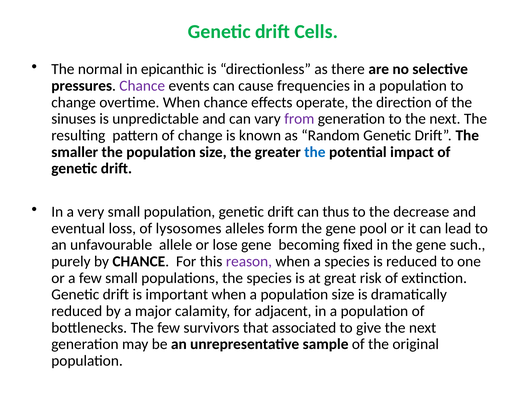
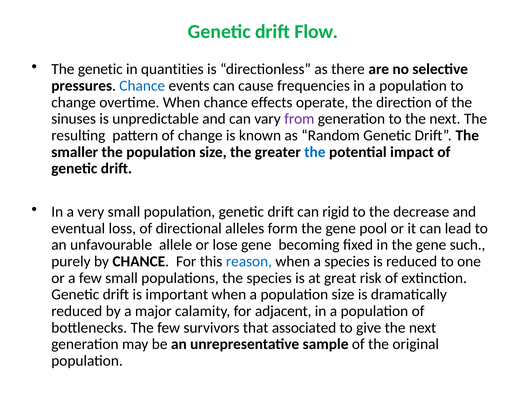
Cells: Cells -> Flow
The normal: normal -> genetic
epicanthic: epicanthic -> quantities
Chance at (142, 86) colour: purple -> blue
thus: thus -> rigid
lysosomes: lysosomes -> directional
reason colour: purple -> blue
